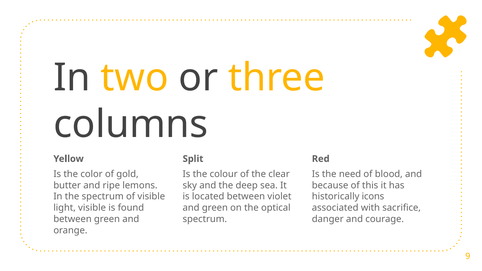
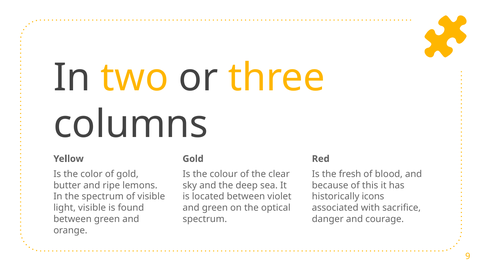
Split at (193, 159): Split -> Gold
need: need -> fresh
